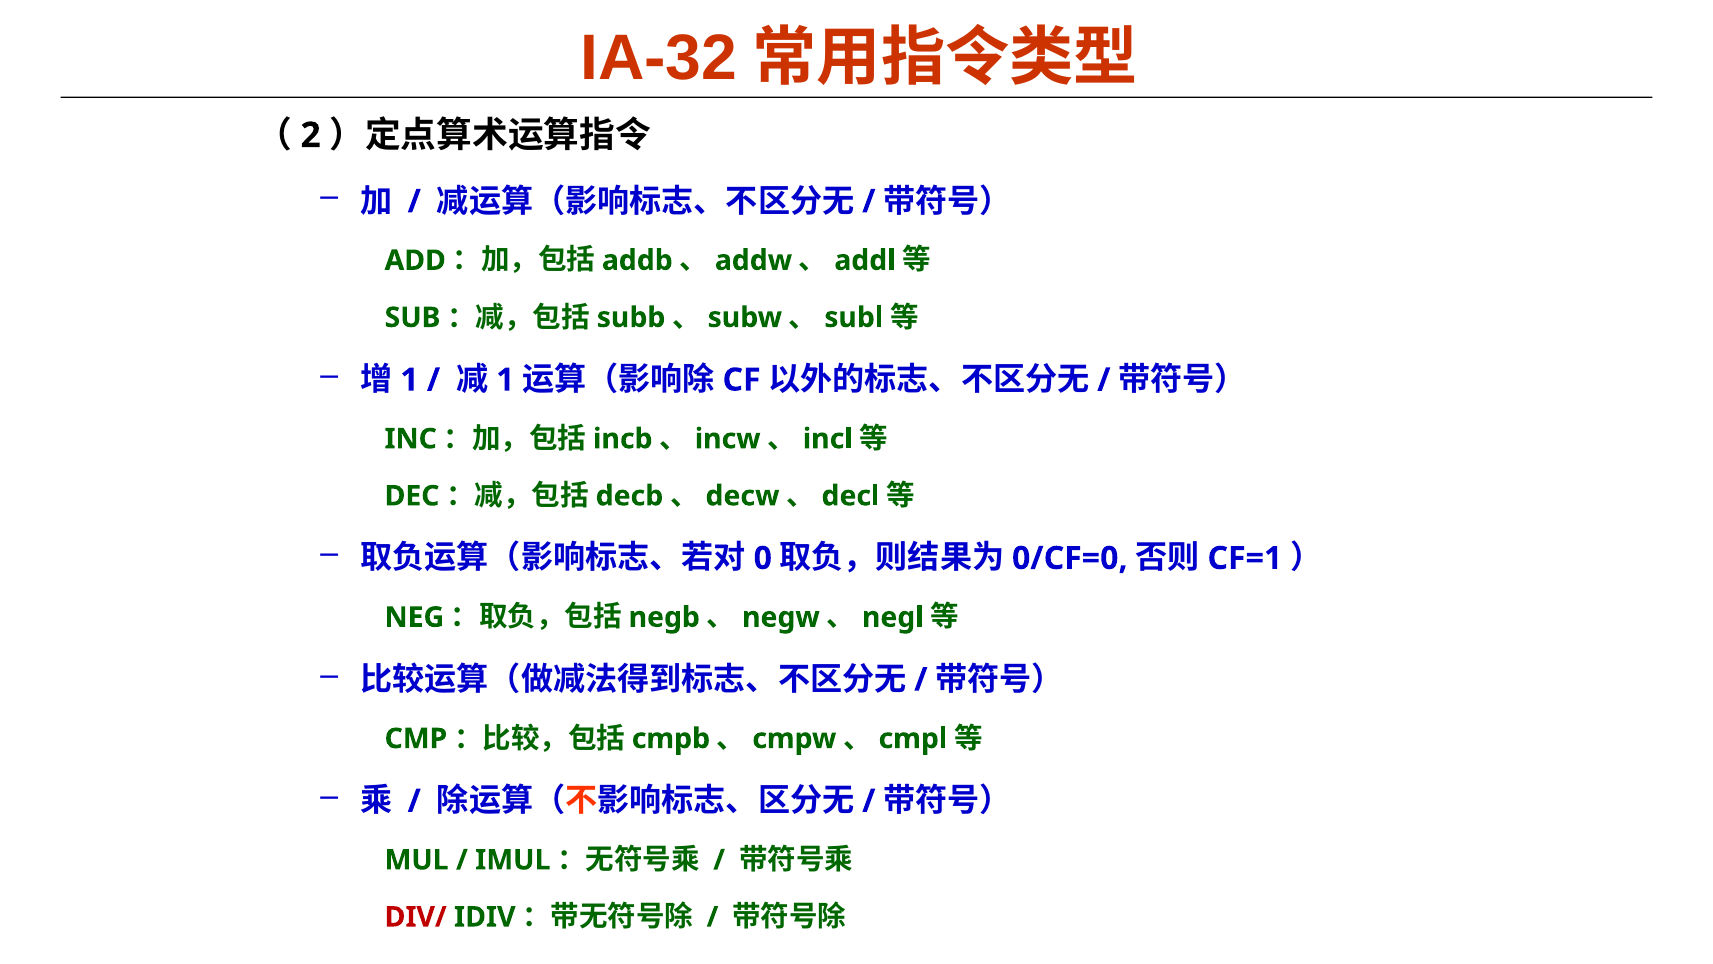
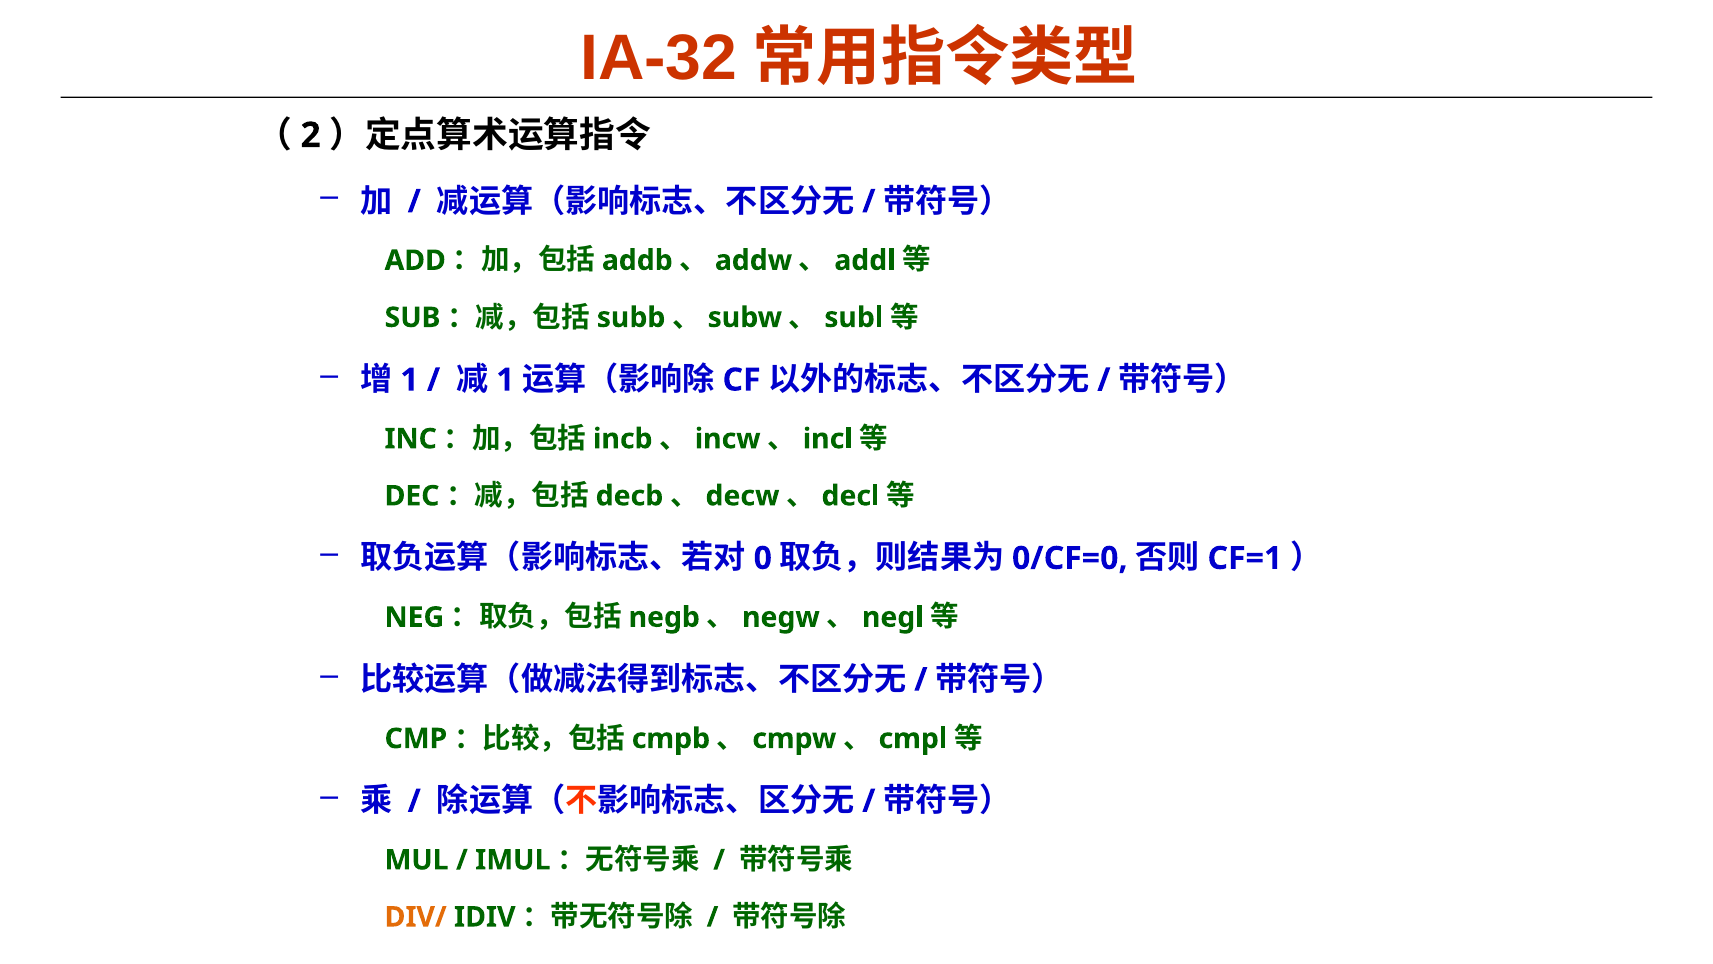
DIV/ colour: red -> orange
